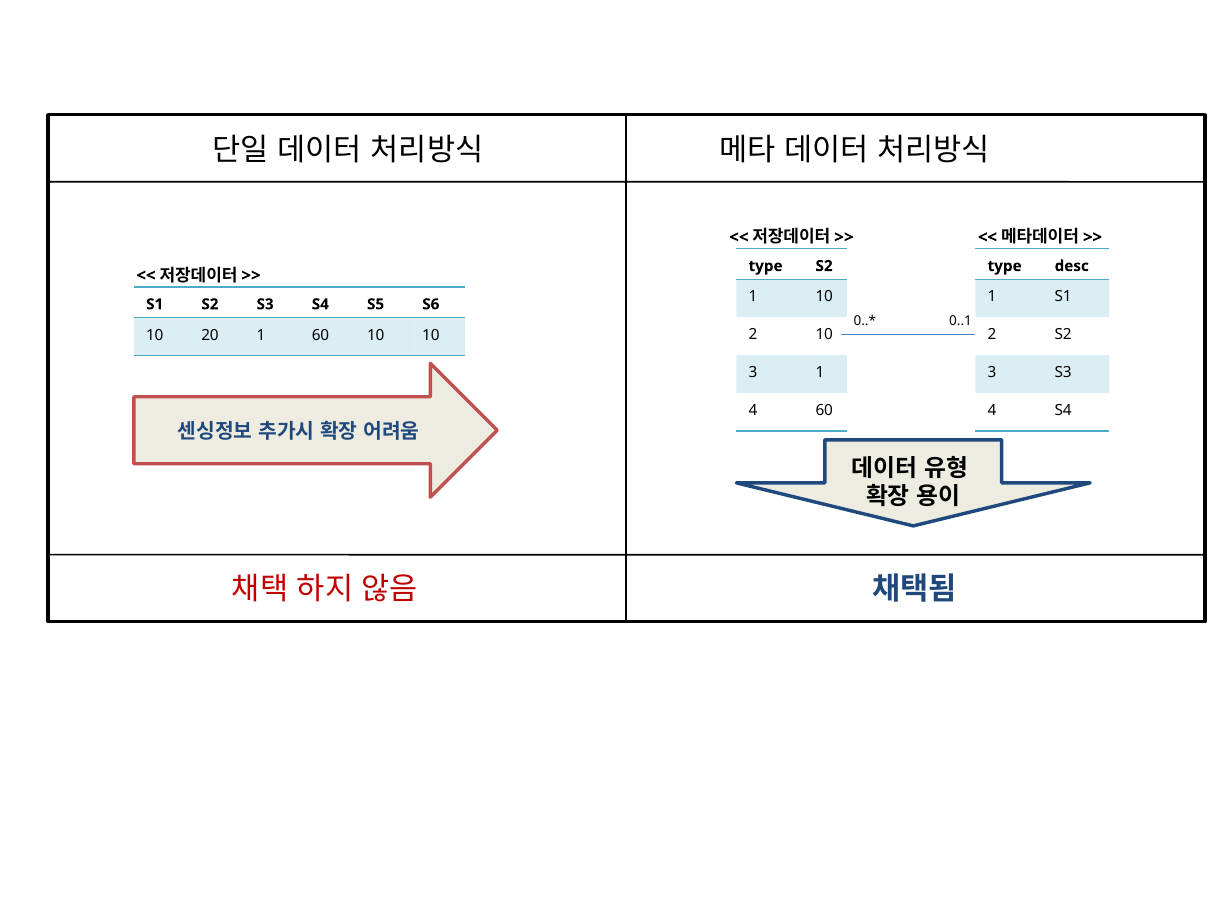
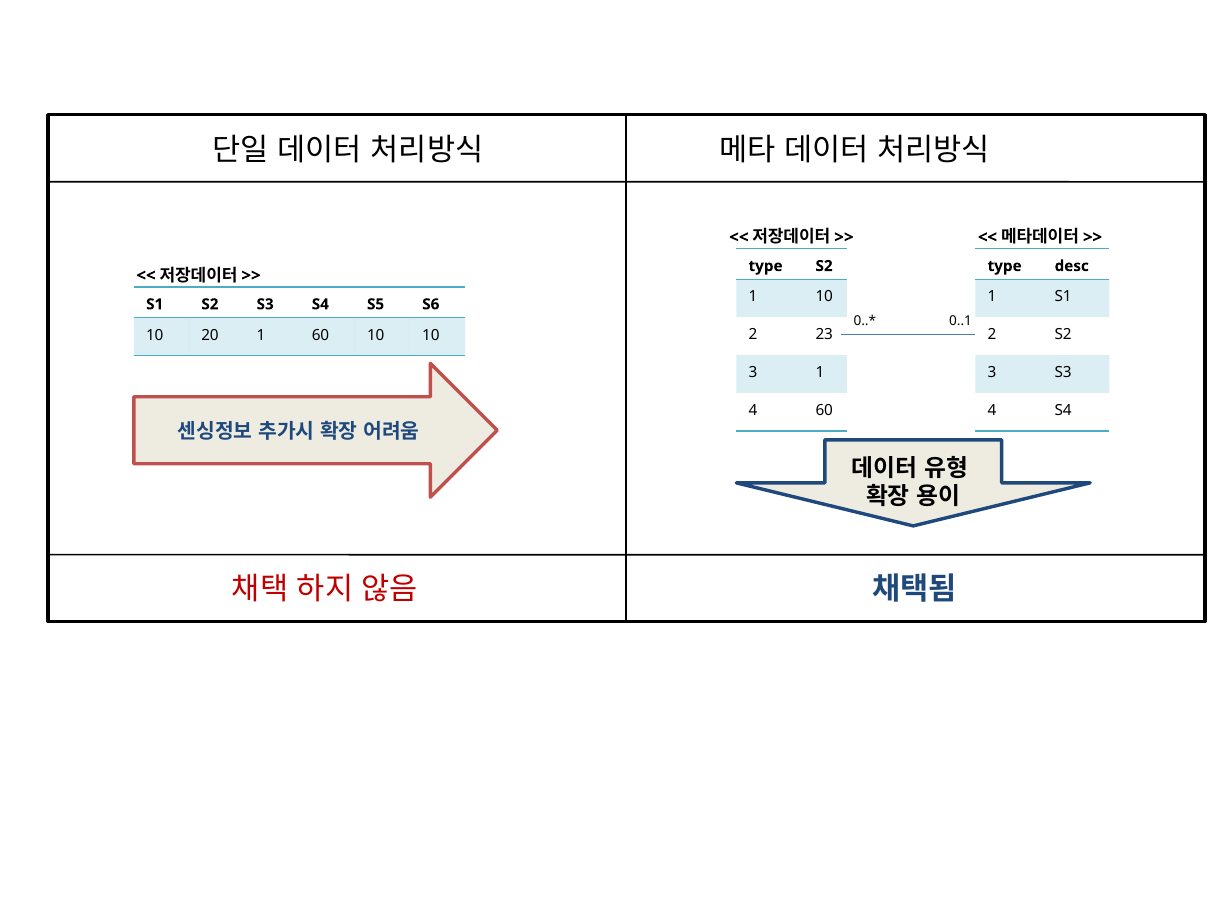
2 10: 10 -> 23
